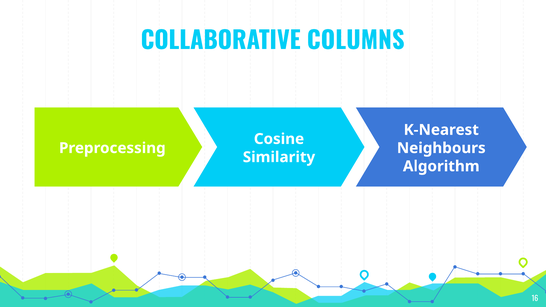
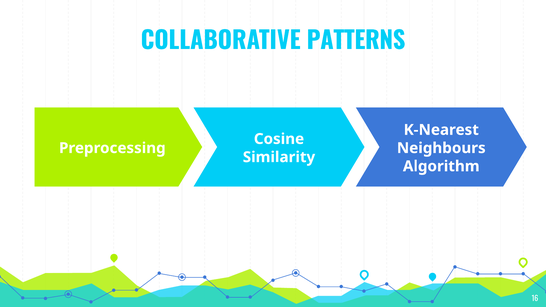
COLUMNS: COLUMNS -> PATTERNS
